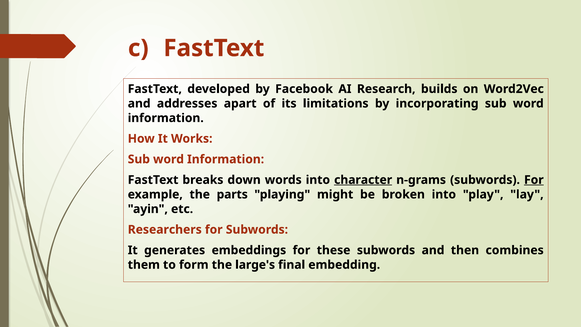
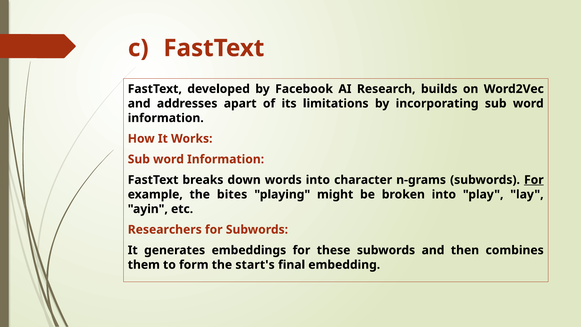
character underline: present -> none
parts: parts -> bites
large's: large's -> start's
